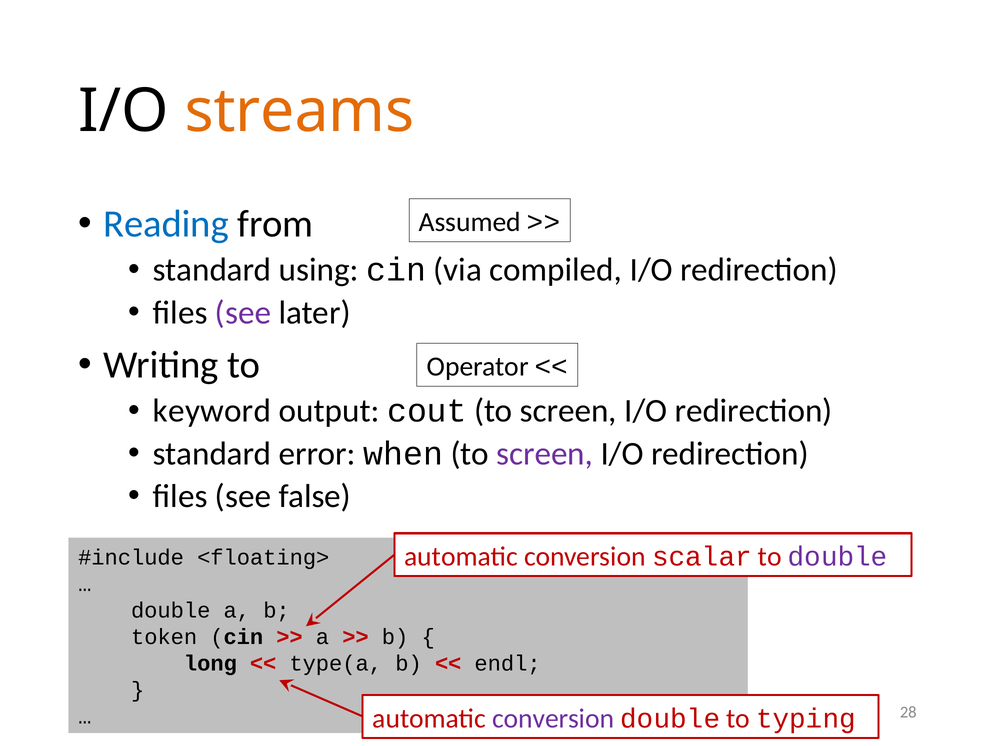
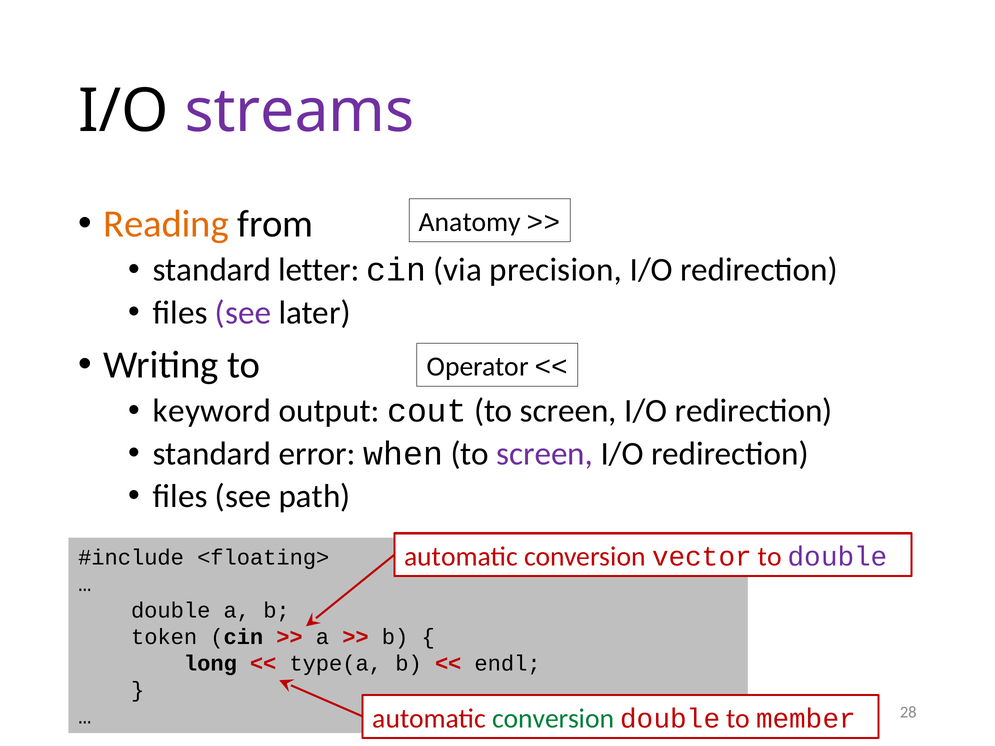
streams colour: orange -> purple
Reading colour: blue -> orange
Assumed: Assumed -> Anatomy
using: using -> letter
compiled: compiled -> precision
false: false -> path
scalar: scalar -> vector
conversion at (553, 719) colour: purple -> green
typing: typing -> member
